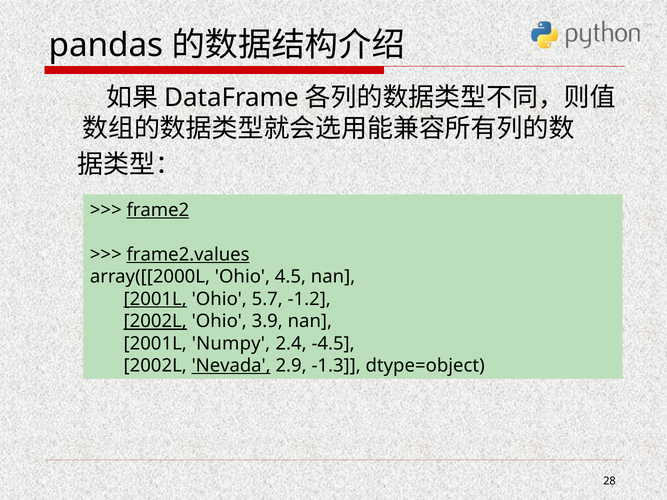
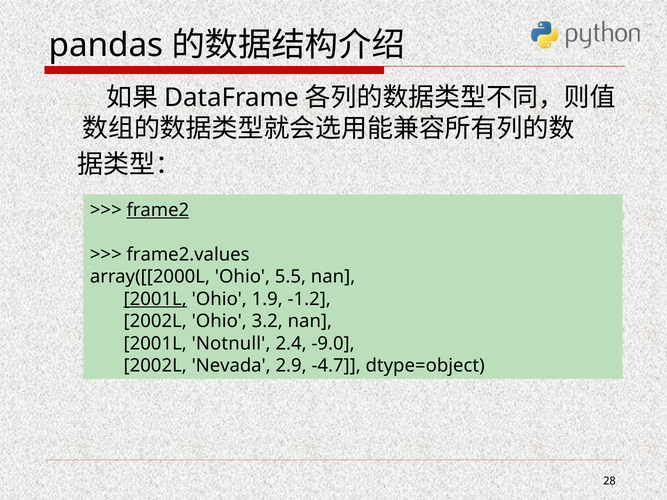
frame2.values underline: present -> none
4.5: 4.5 -> 5.5
5.7: 5.7 -> 1.9
2002L at (155, 321) underline: present -> none
3.9: 3.9 -> 3.2
Numpy: Numpy -> Notnull
-4.5: -4.5 -> -9.0
Nevada underline: present -> none
-1.3: -1.3 -> -4.7
